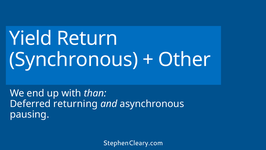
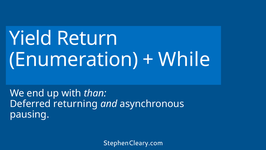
Synchronous: Synchronous -> Enumeration
Other: Other -> While
